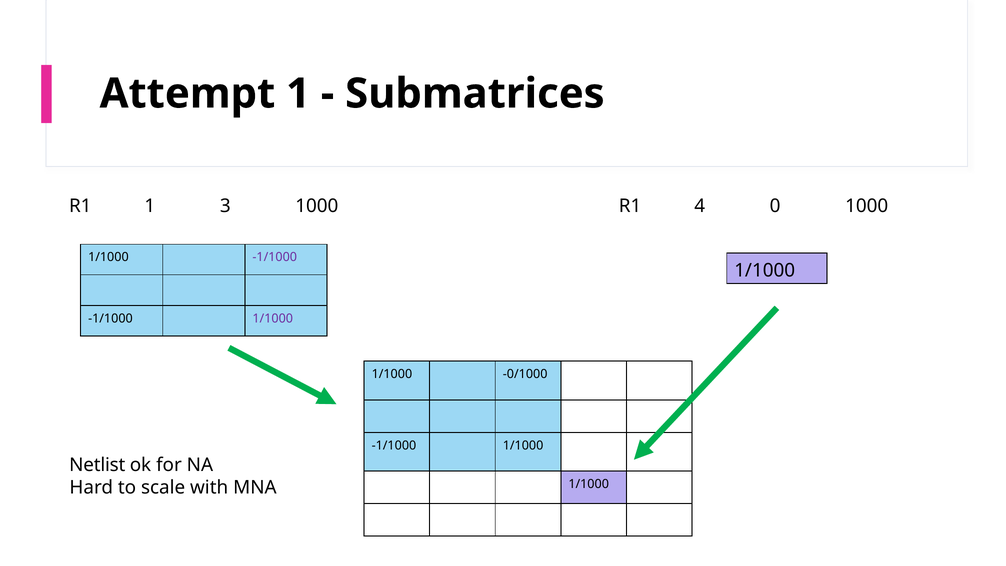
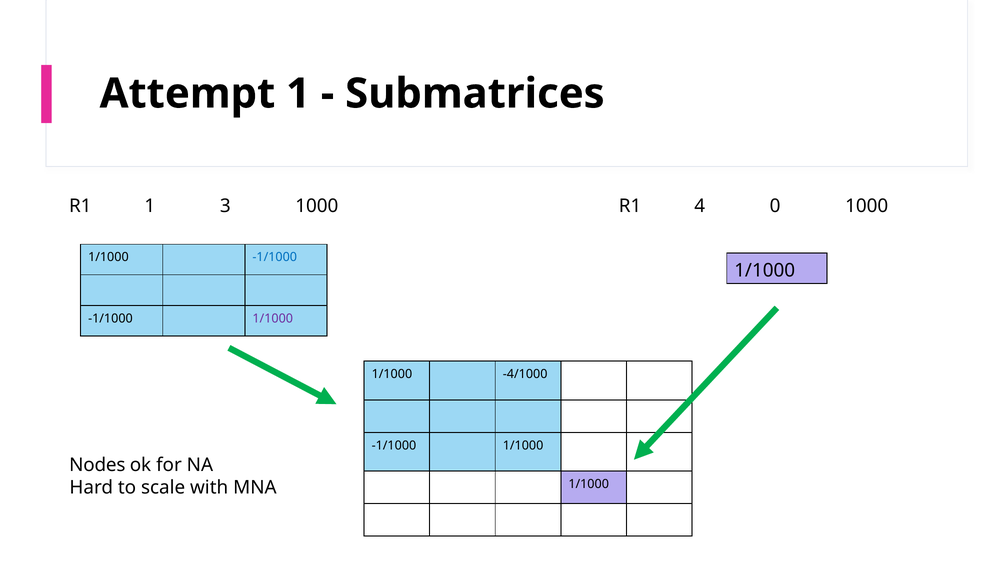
-1/1000 at (275, 257) colour: purple -> blue
-0/1000: -0/1000 -> -4/1000
Netlist: Netlist -> Nodes
